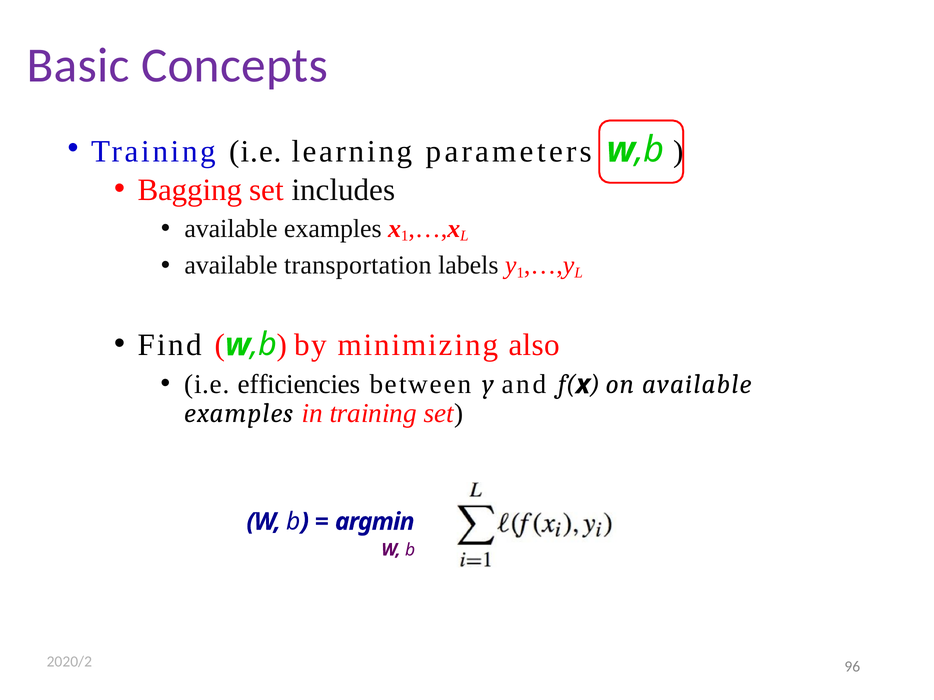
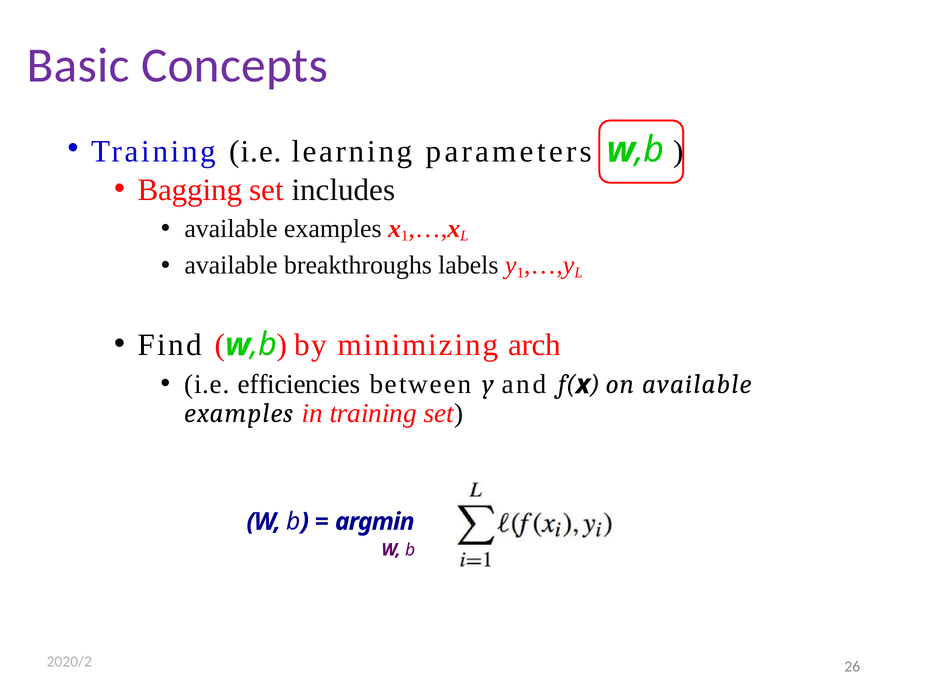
transportation: transportation -> breakthroughs
also: also -> arch
96: 96 -> 26
